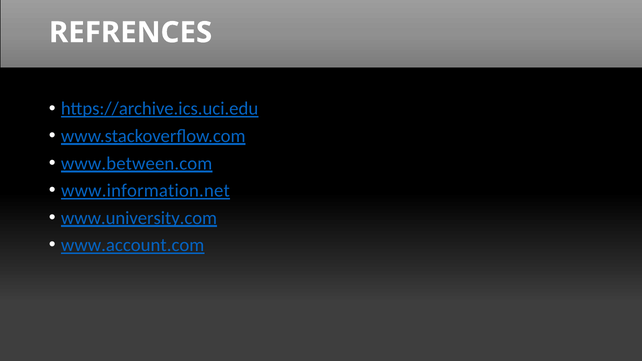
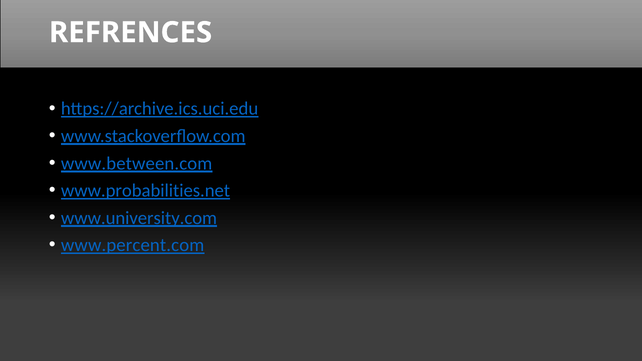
www.information.net: www.information.net -> www.probabilities.net
www.account.com: www.account.com -> www.percent.com
